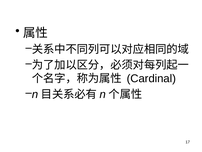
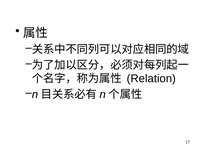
Cardinal: Cardinal -> Relation
